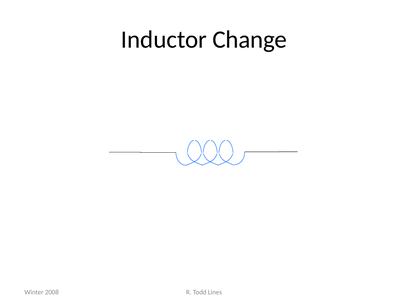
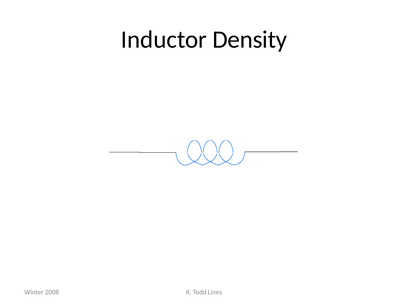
Change: Change -> Density
